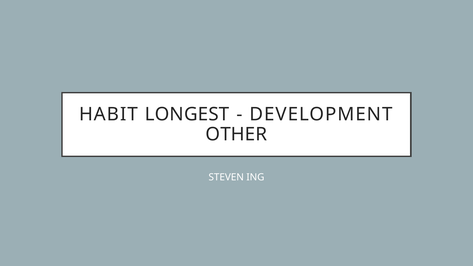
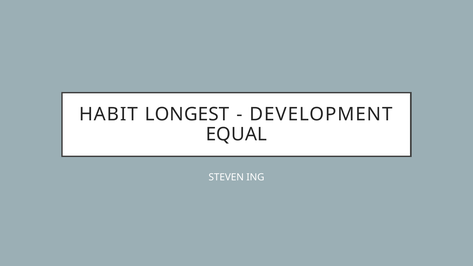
OTHER: OTHER -> EQUAL
